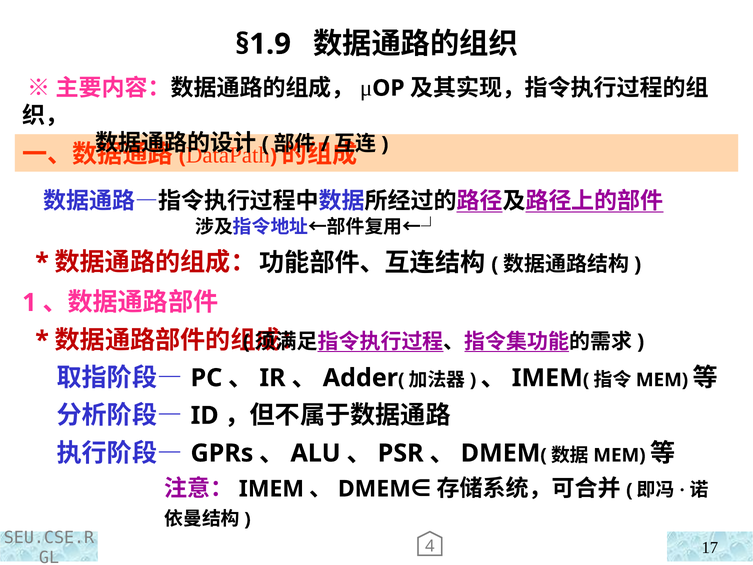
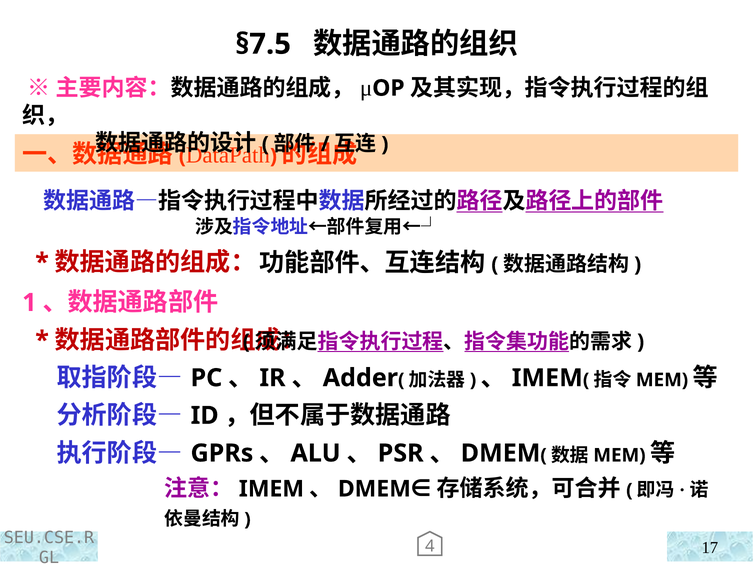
§1.9: §1.9 -> §7.5
